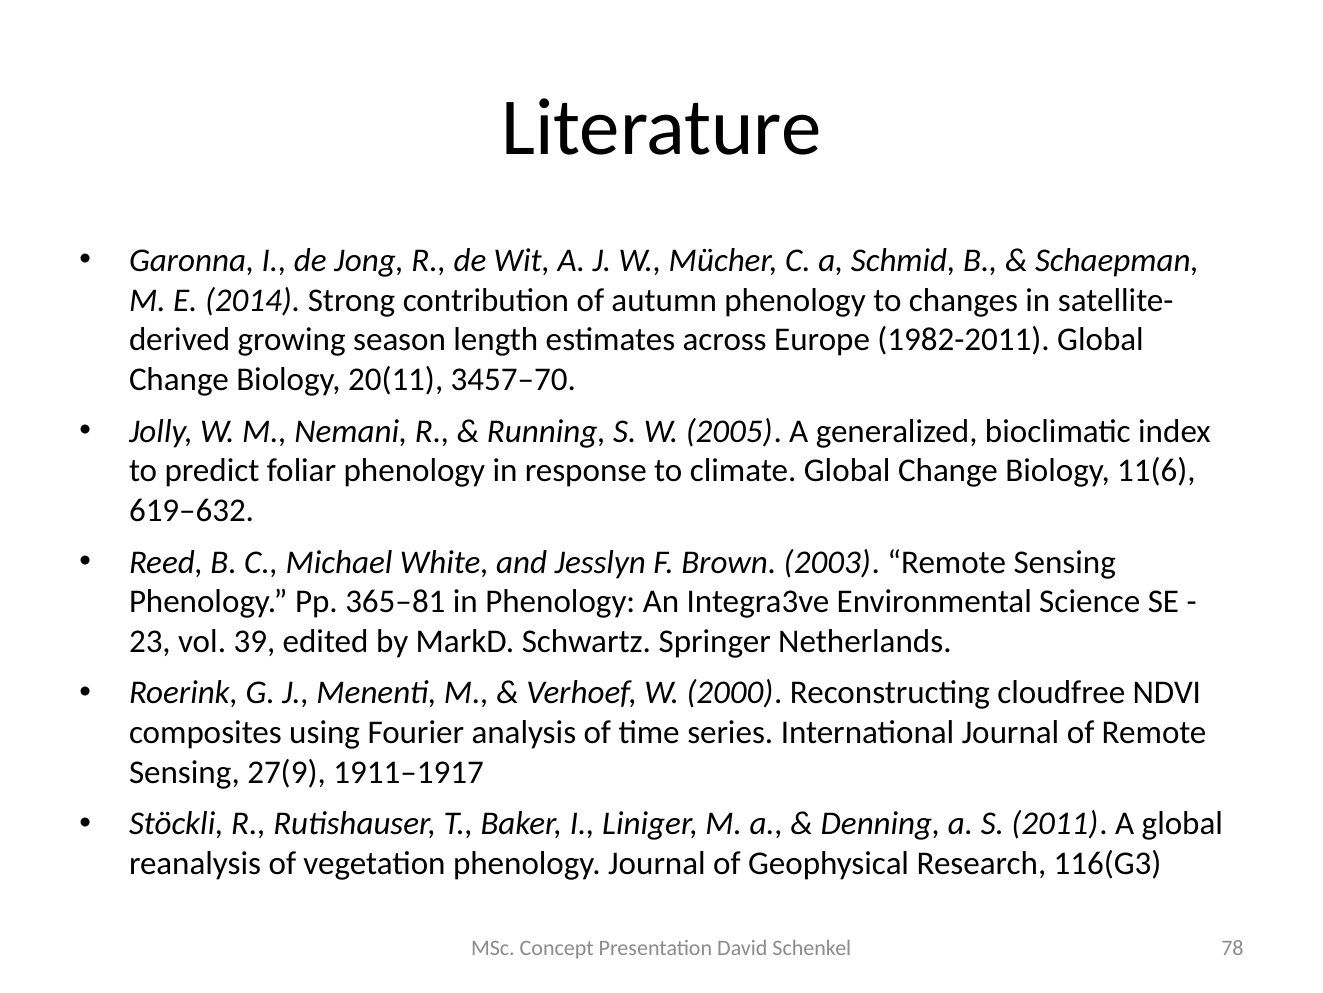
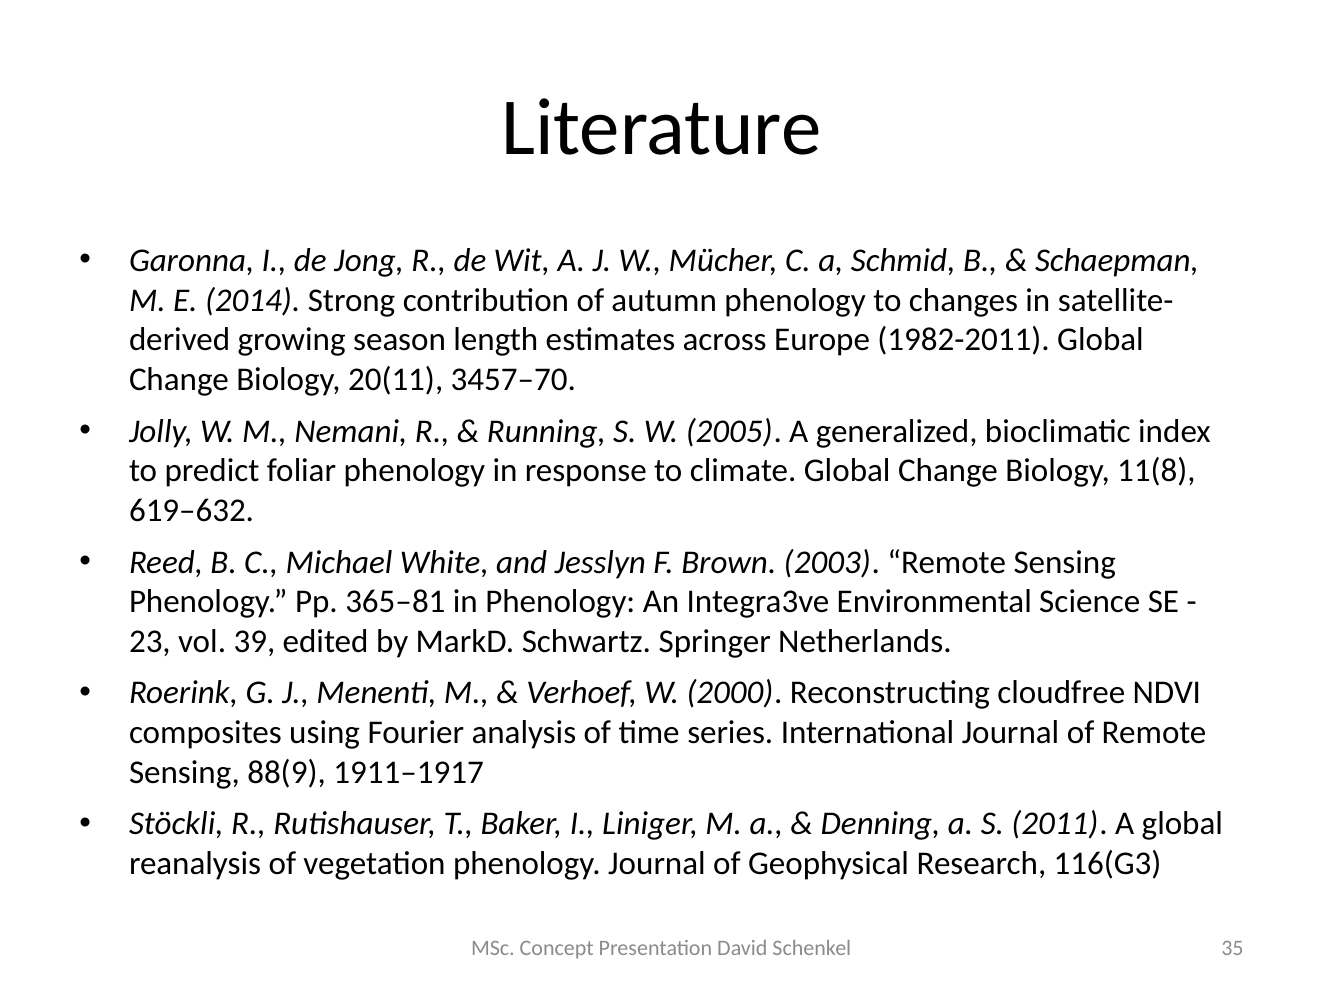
11(6: 11(6 -> 11(8
27(9: 27(9 -> 88(9
78: 78 -> 35
